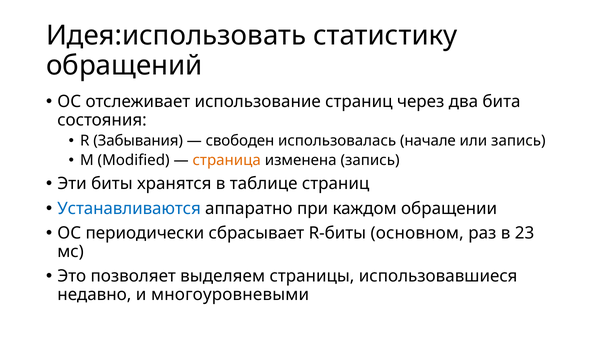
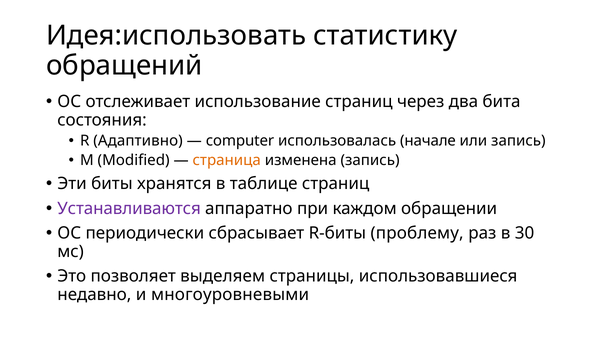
Забывания: Забывания -> Адаптивно
свободен: свободен -> computer
Устанавливаются colour: blue -> purple
основном: основном -> проблему
23: 23 -> 30
